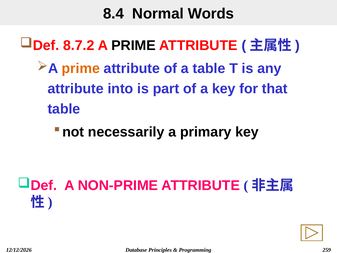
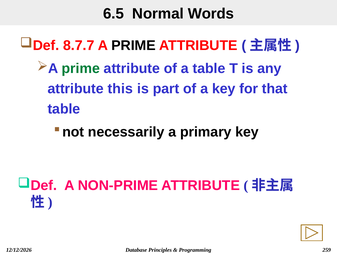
8.4: 8.4 -> 6.5
8.7.2: 8.7.2 -> 8.7.7
prime at (81, 68) colour: orange -> green
into: into -> this
